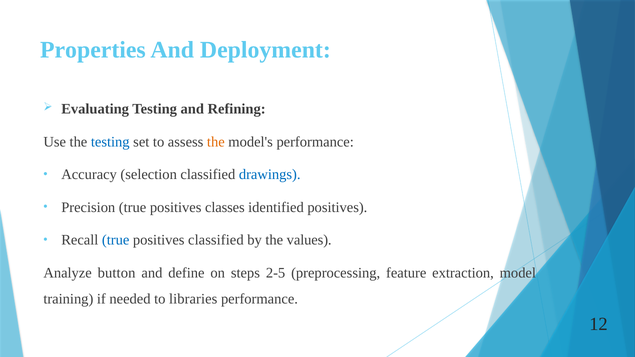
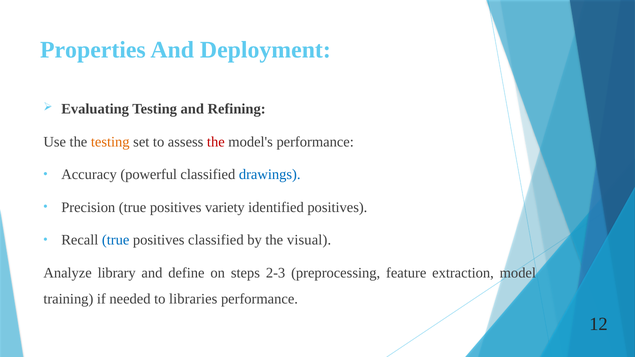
testing at (110, 142) colour: blue -> orange
the at (216, 142) colour: orange -> red
selection: selection -> powerful
classes: classes -> variety
values: values -> visual
button: button -> library
2-5: 2-5 -> 2-3
